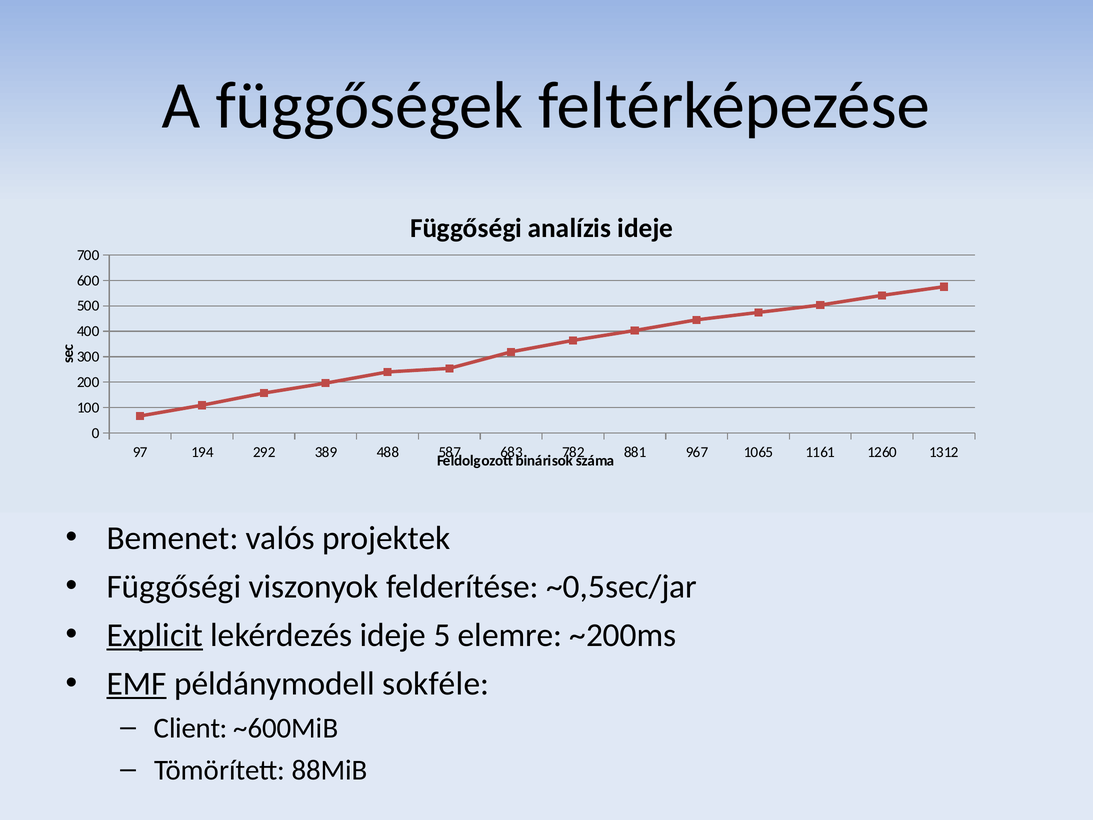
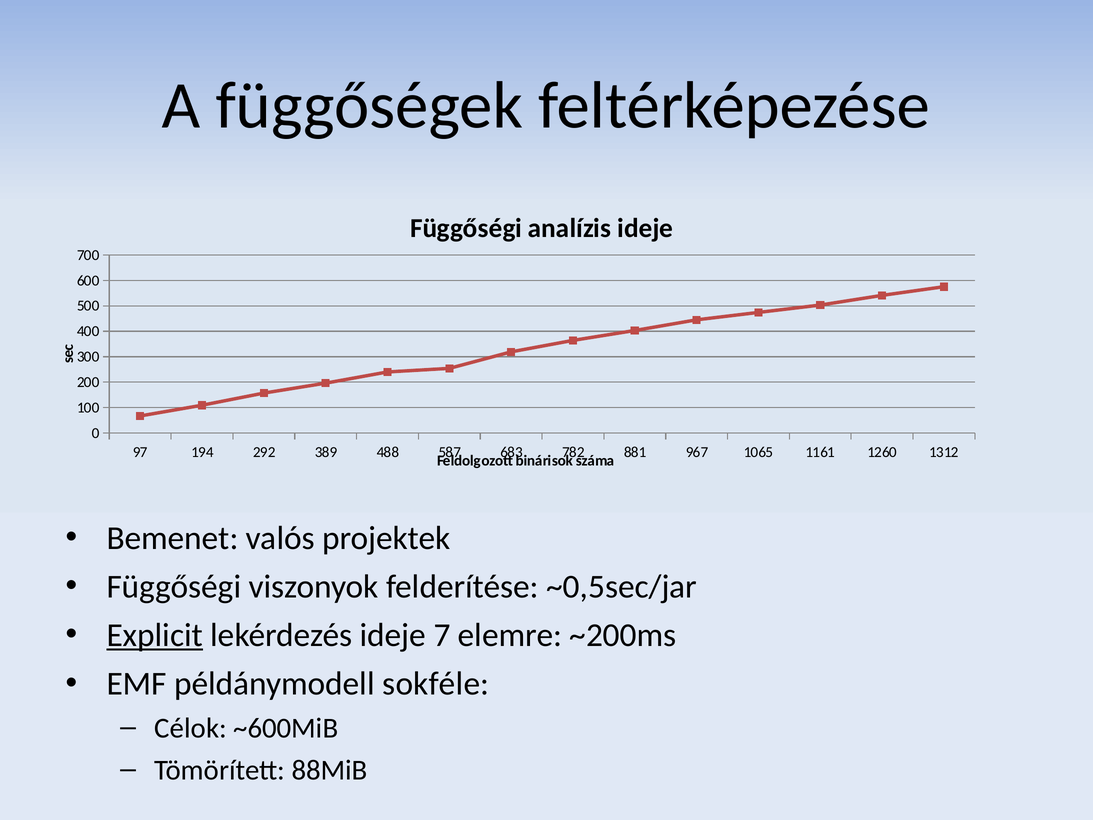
5: 5 -> 7
EMF underline: present -> none
Client: Client -> Célok
